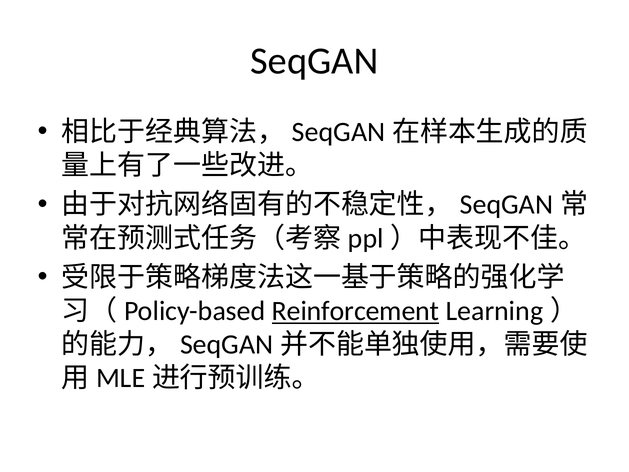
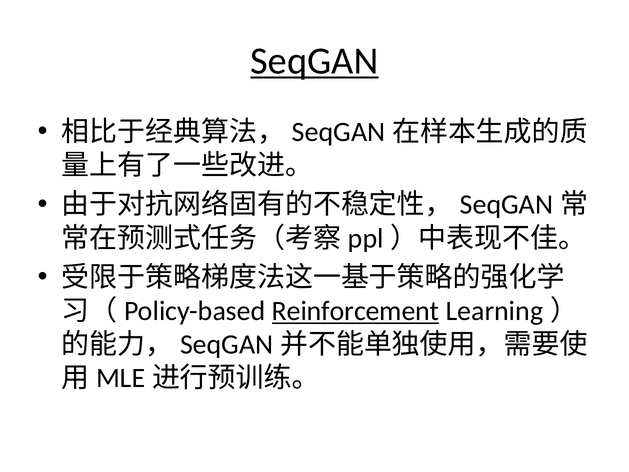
SeqGAN underline: none -> present
